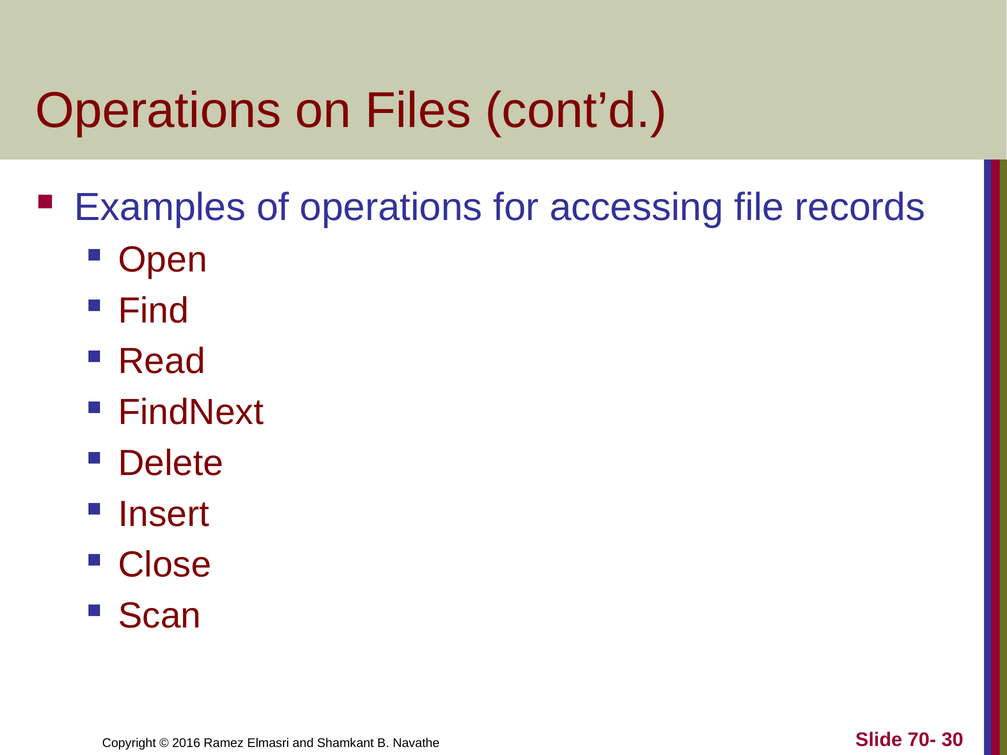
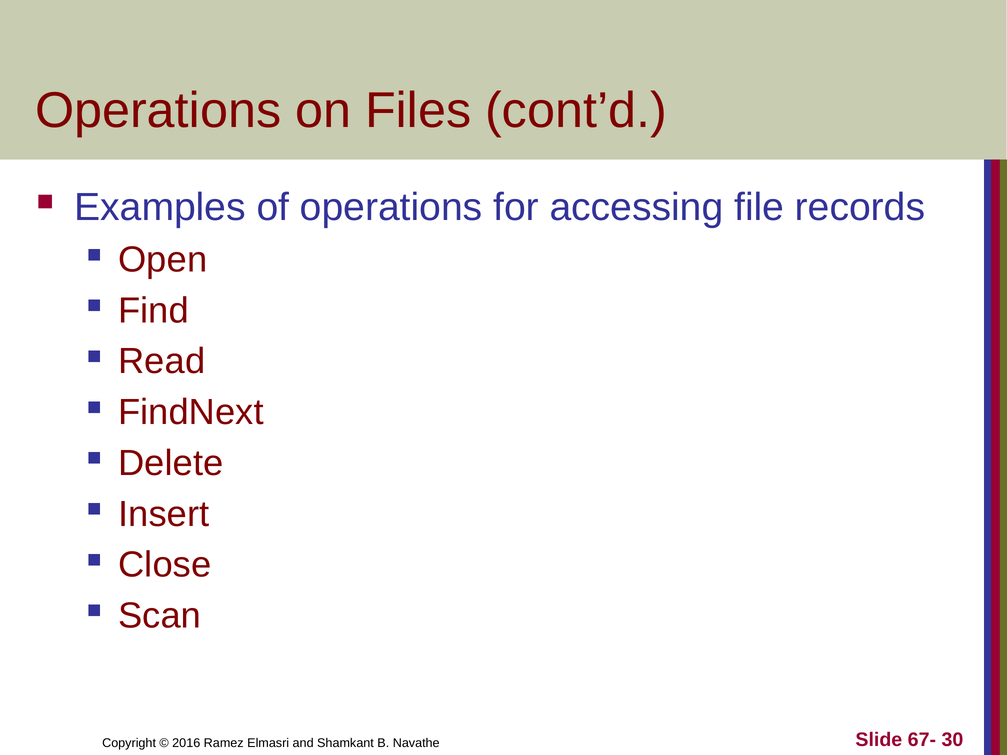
70-: 70- -> 67-
